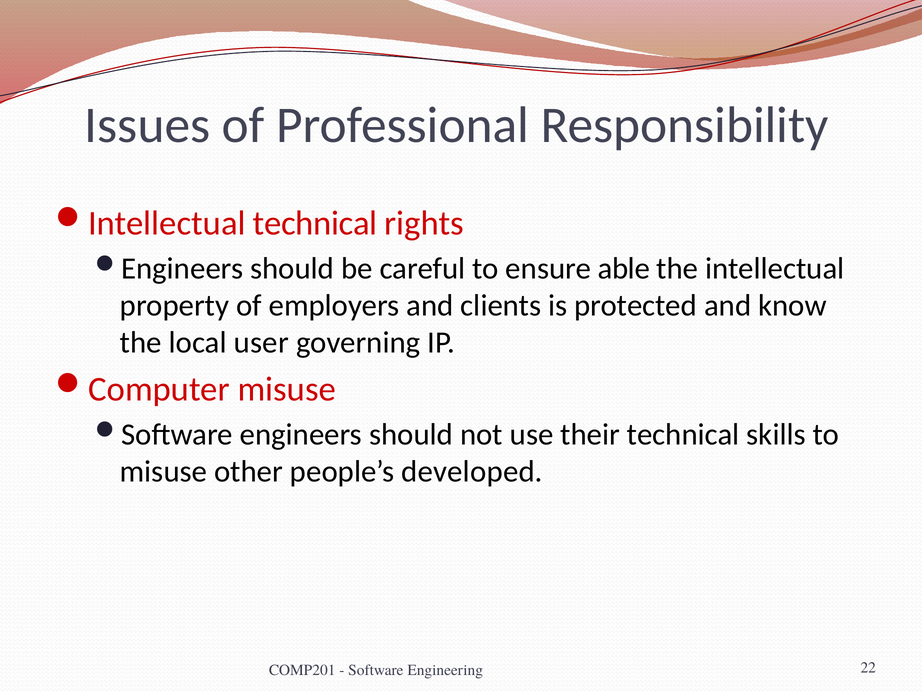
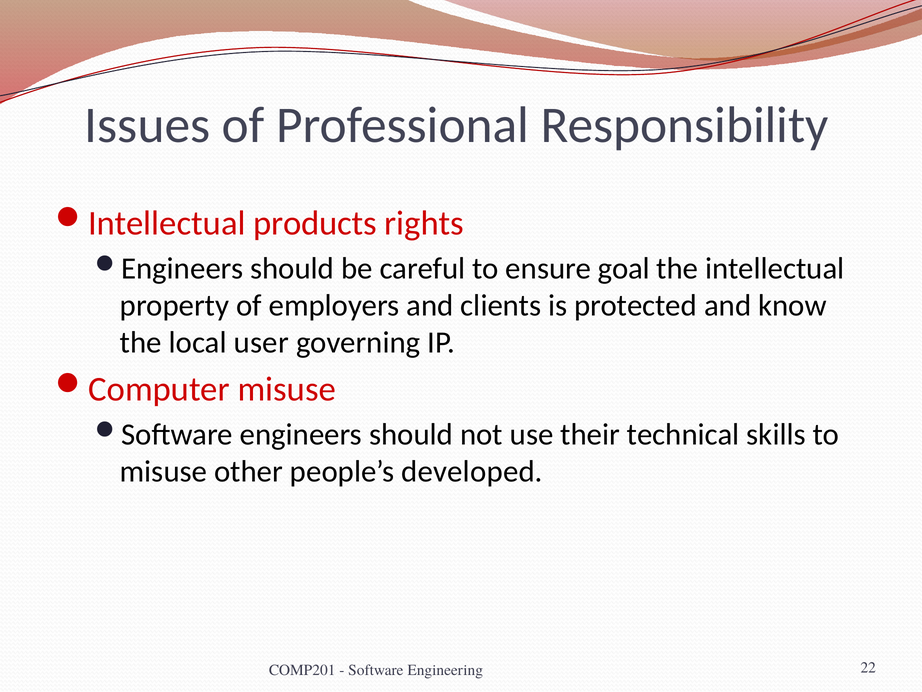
Intellectual technical: technical -> products
able: able -> goal
